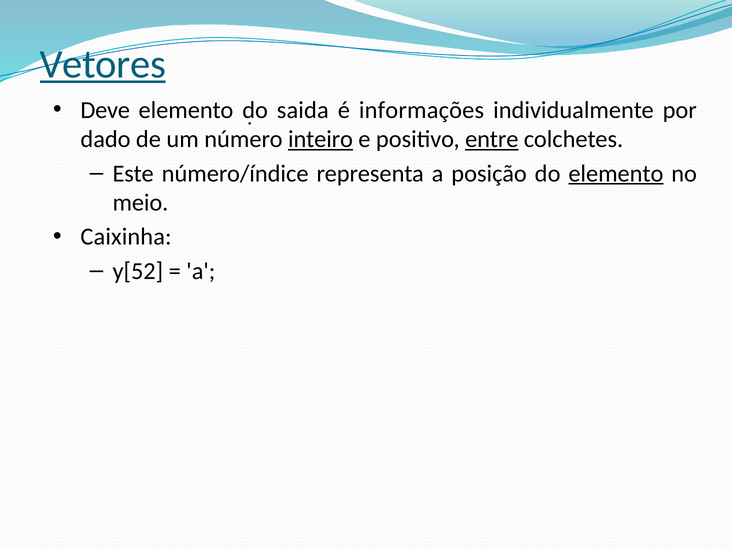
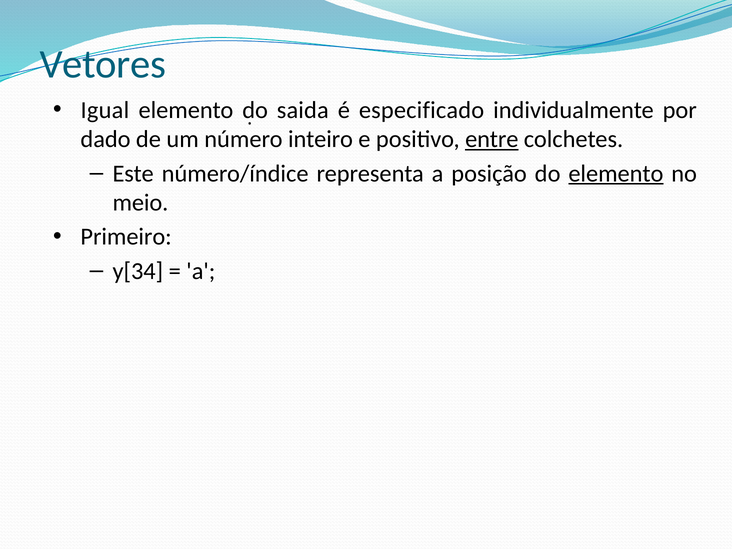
Vetores underline: present -> none
Deve: Deve -> Igual
informações: informações -> especificado
inteiro underline: present -> none
Caixinha: Caixinha -> Primeiro
y[52: y[52 -> y[34
